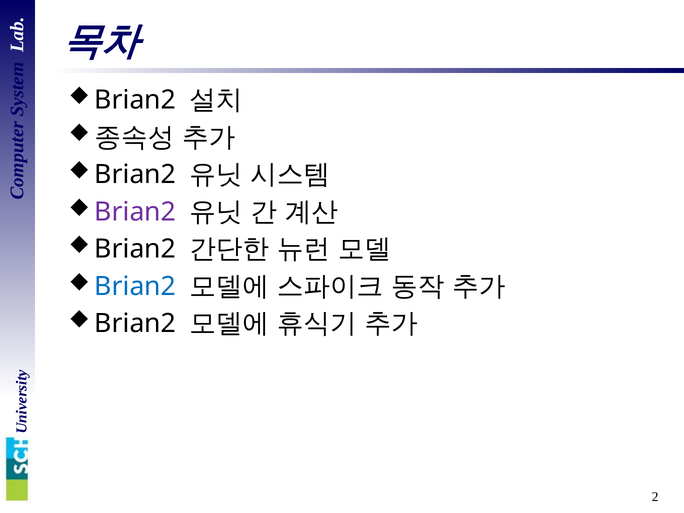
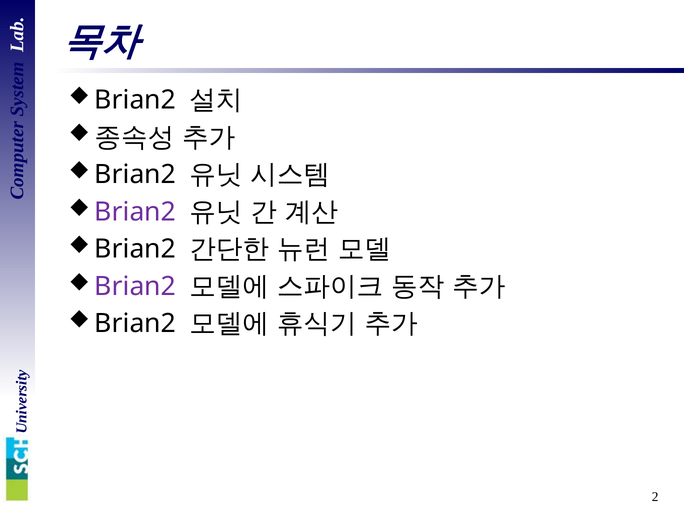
Brian2 at (135, 286) colour: blue -> purple
